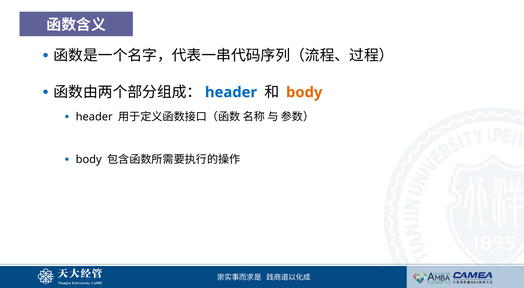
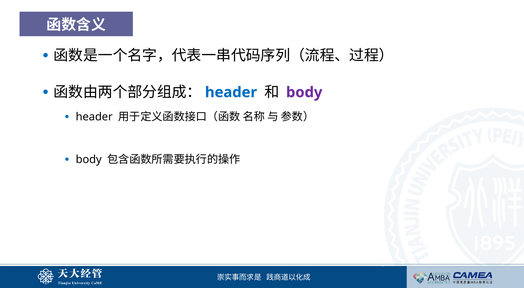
body at (304, 92) colour: orange -> purple
